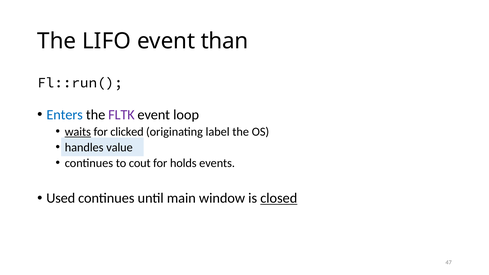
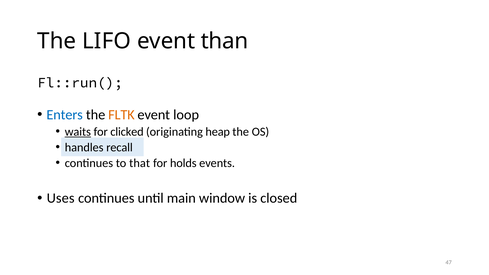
FLTK colour: purple -> orange
label: label -> heap
value: value -> recall
cout: cout -> that
Used: Used -> Uses
closed underline: present -> none
